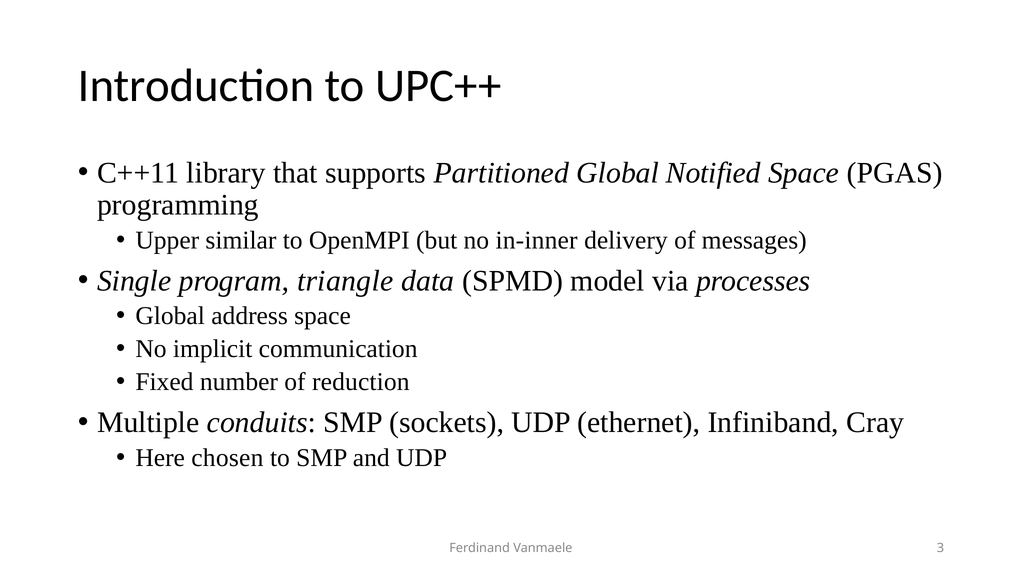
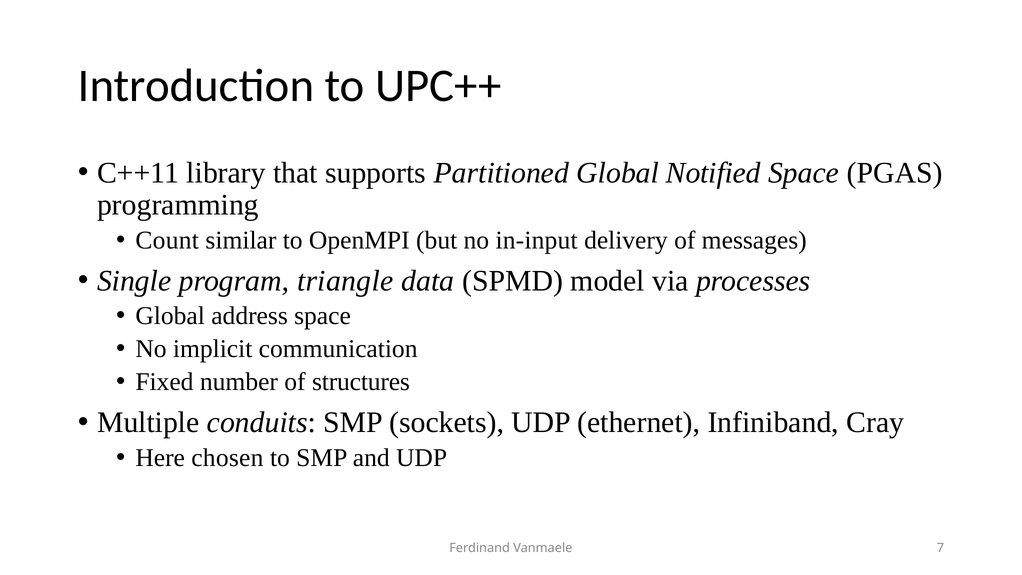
Upper: Upper -> Count
in-inner: in-inner -> in-input
reduction: reduction -> structures
3: 3 -> 7
